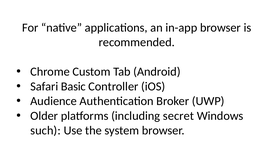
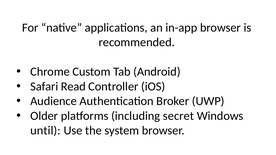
Basic: Basic -> Read
such: such -> until
